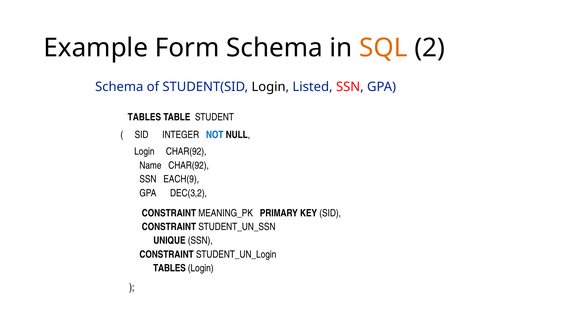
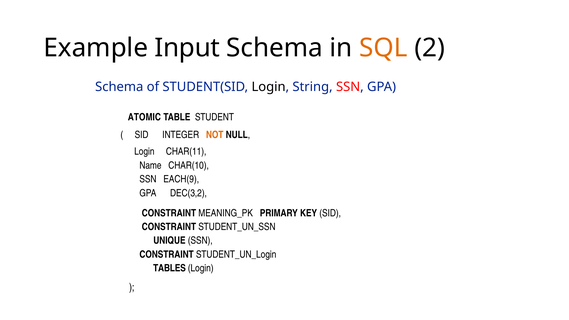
Form: Form -> Input
Listed: Listed -> String
TABLES at (144, 117): TABLES -> ATOMIC
NOT colour: blue -> orange
Login CHAR(92: CHAR(92 -> CHAR(11
Name CHAR(92: CHAR(92 -> CHAR(10
